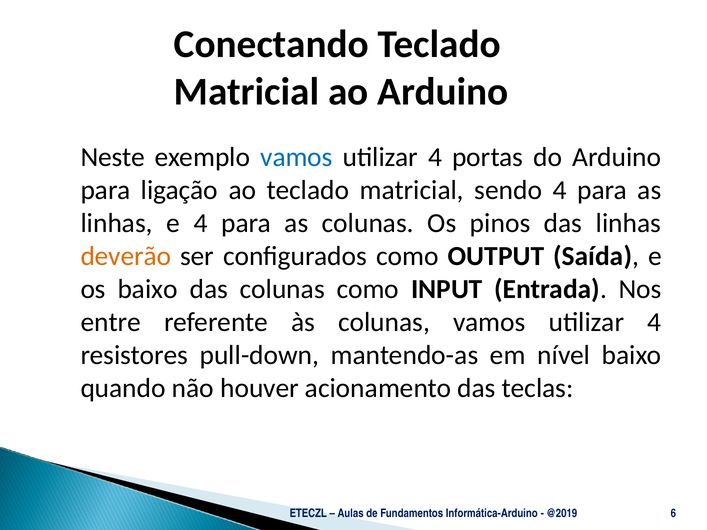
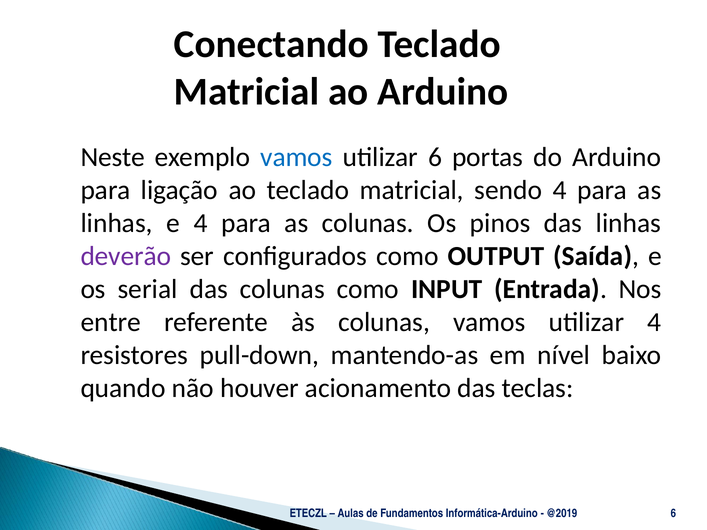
4 at (435, 157): 4 -> 6
deverão colour: orange -> purple
os baixo: baixo -> serial
